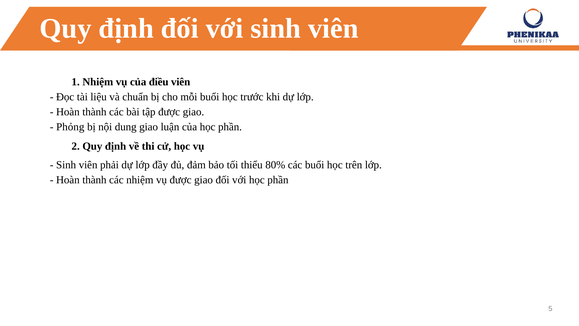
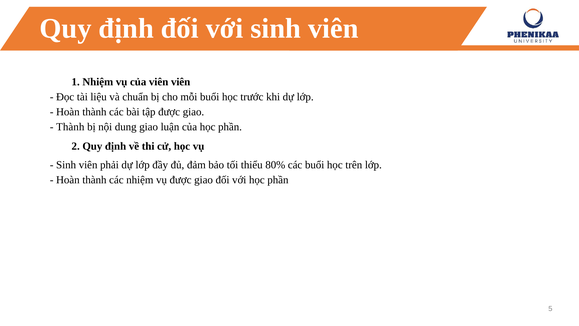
của điều: điều -> viên
Phỏng at (70, 127): Phỏng -> Thành
